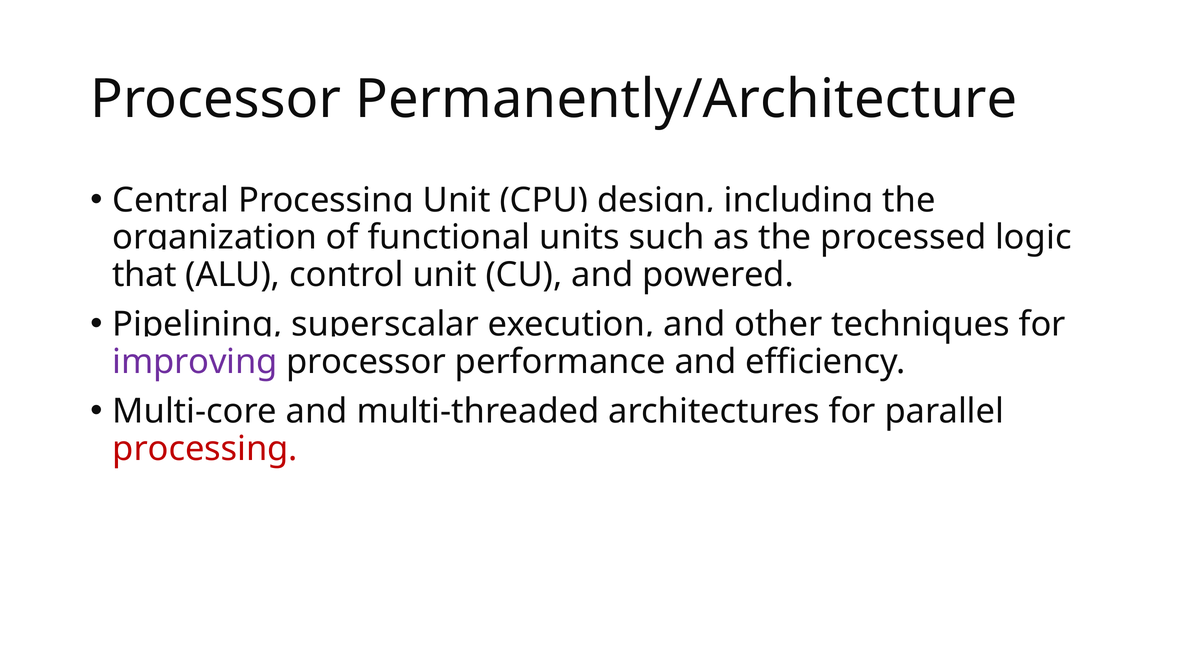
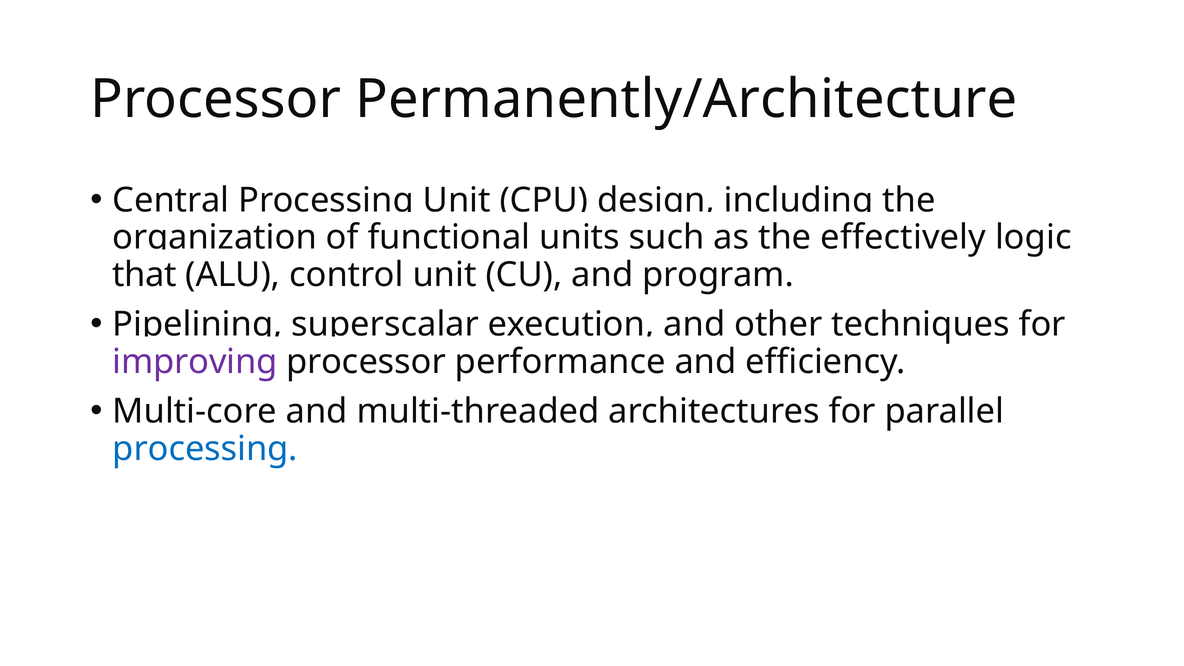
processed: processed -> effectively
powered: powered -> program
processing at (205, 449) colour: red -> blue
